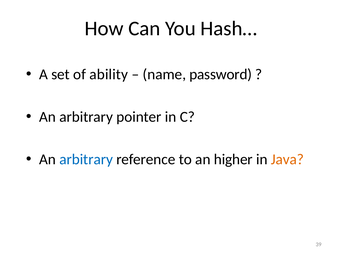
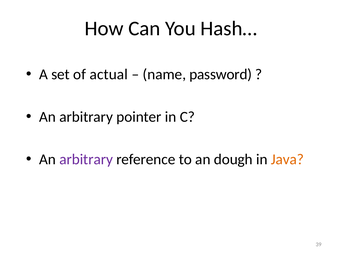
ability: ability -> actual
arbitrary at (86, 160) colour: blue -> purple
higher: higher -> dough
